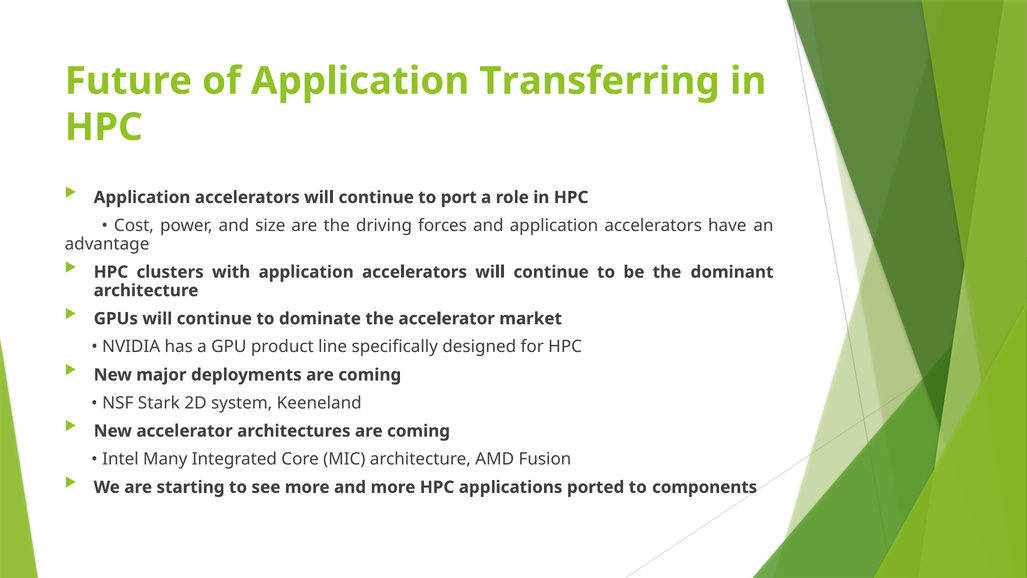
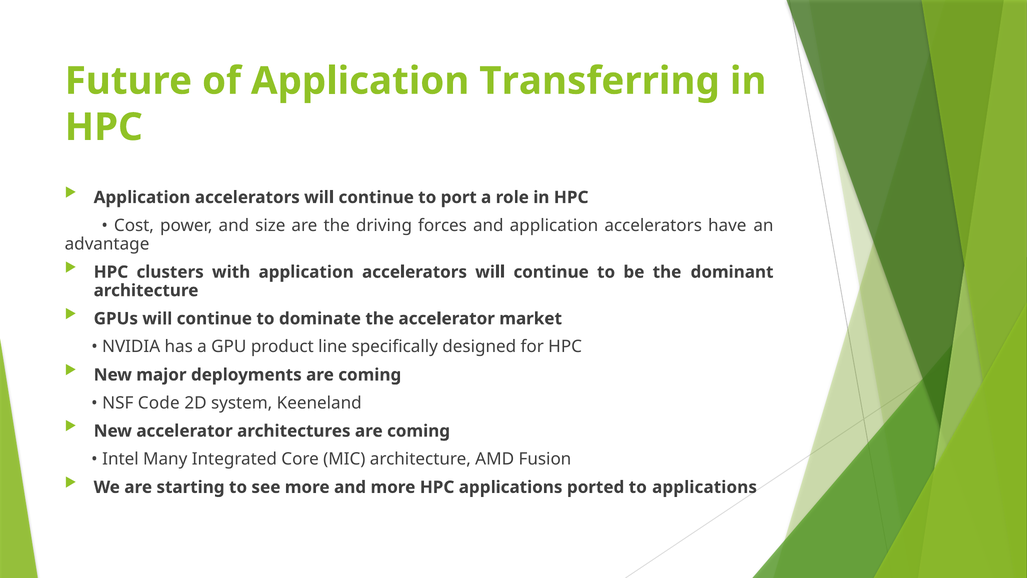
Stark: Stark -> Code
to components: components -> applications
